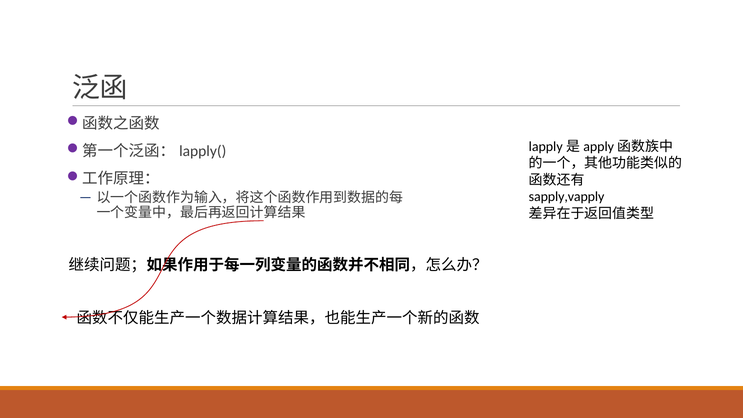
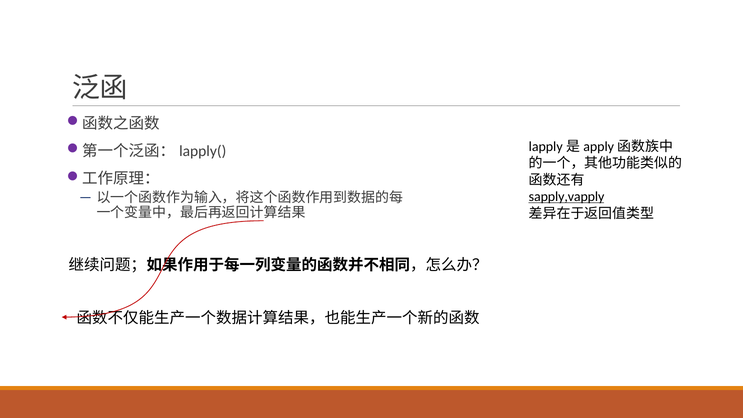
sapply,vapply underline: none -> present
